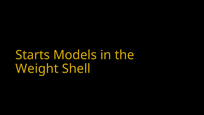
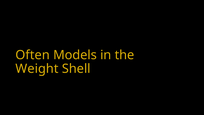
Starts: Starts -> Often
